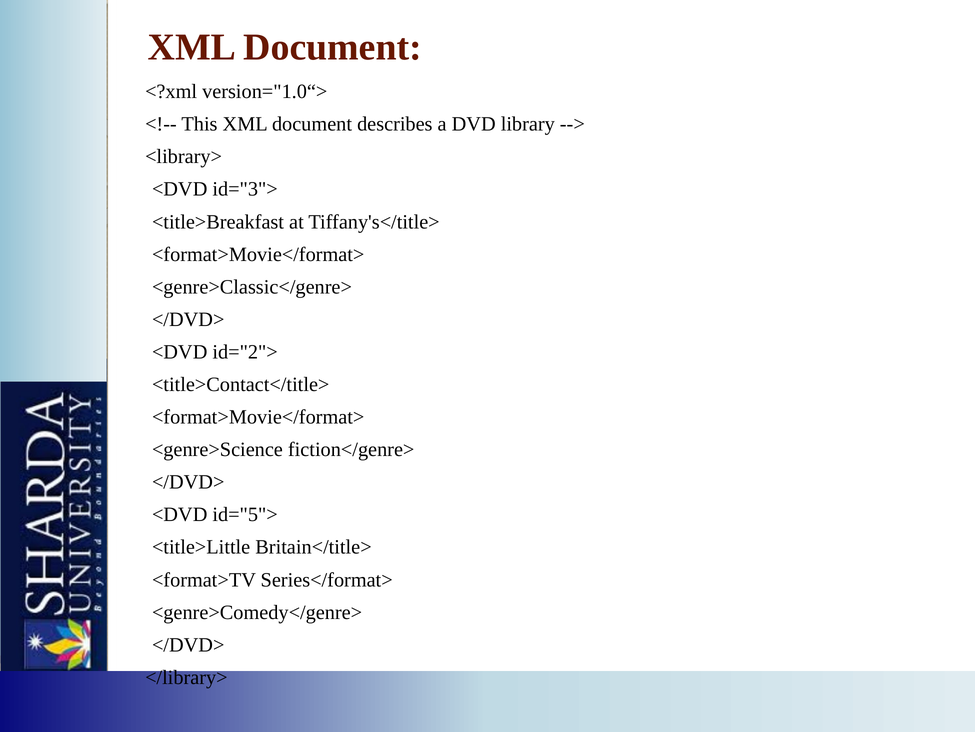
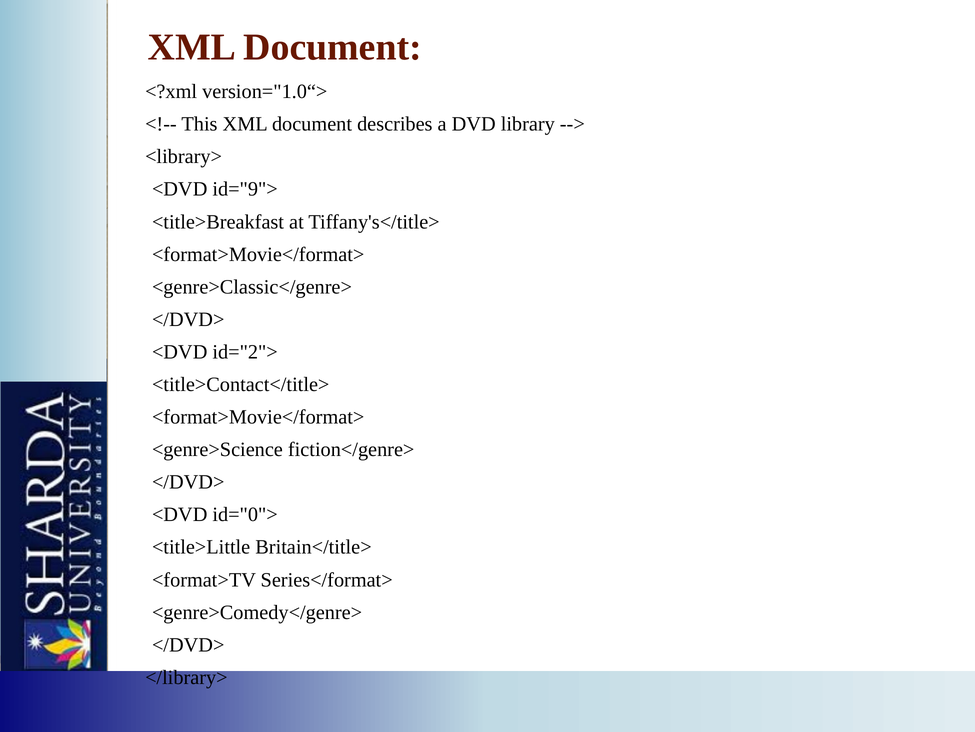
id="3">: id="3"> -> id="9">
id="5">: id="5"> -> id="0">
